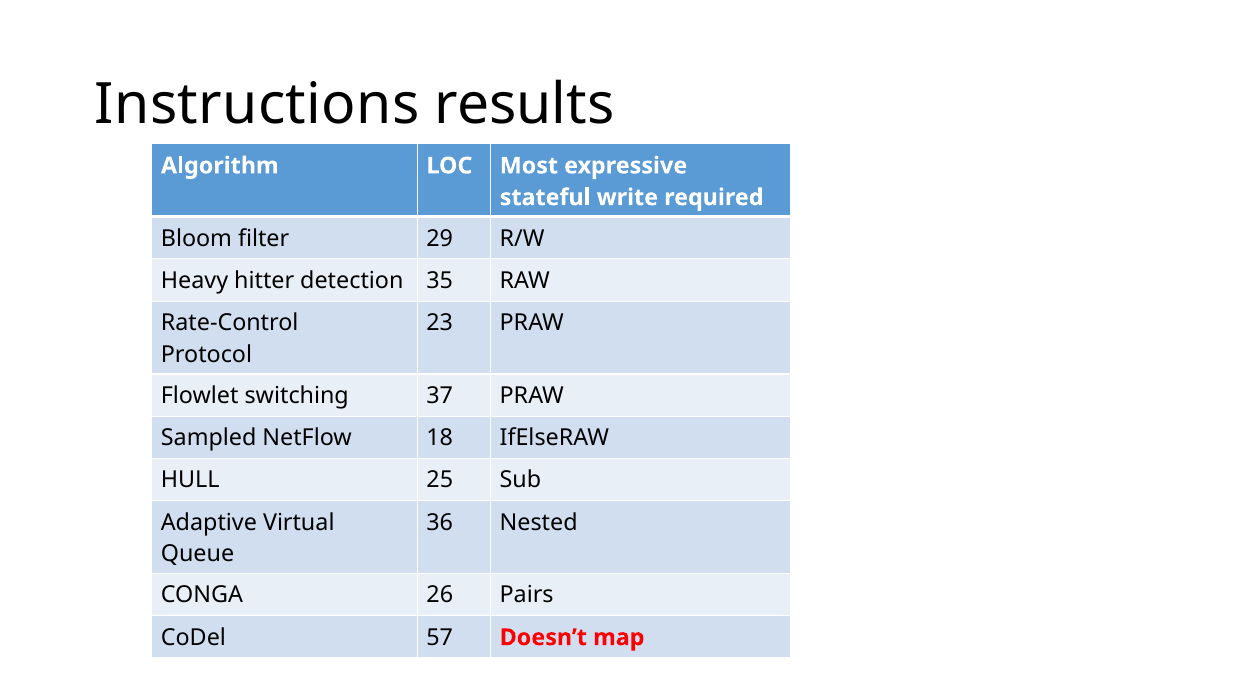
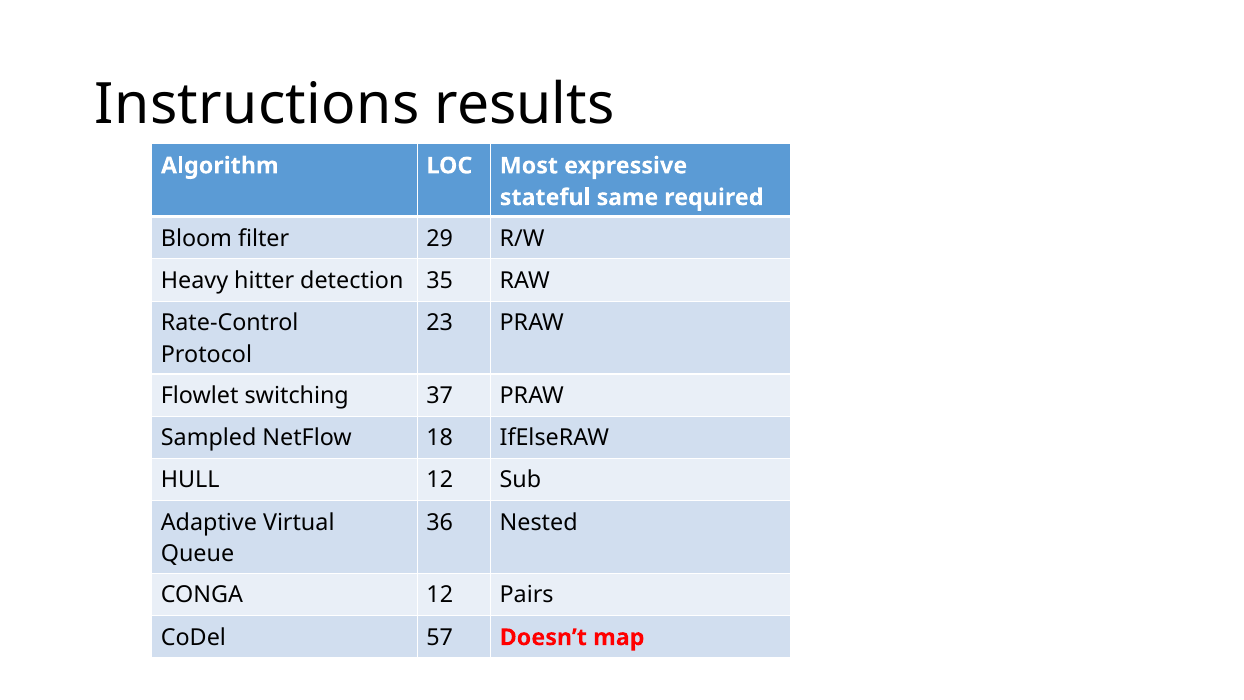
write: write -> same
HULL 25: 25 -> 12
CONGA 26: 26 -> 12
